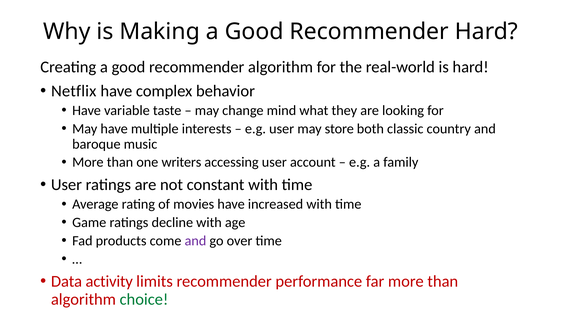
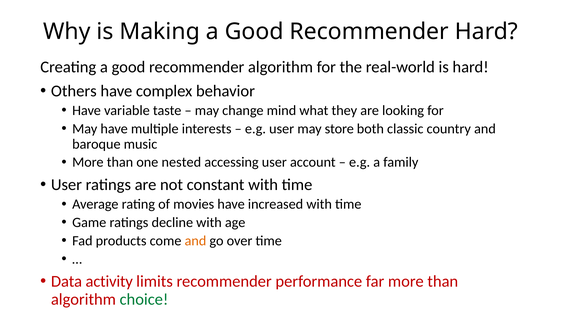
Netflix: Netflix -> Others
writers: writers -> nested
and at (195, 241) colour: purple -> orange
